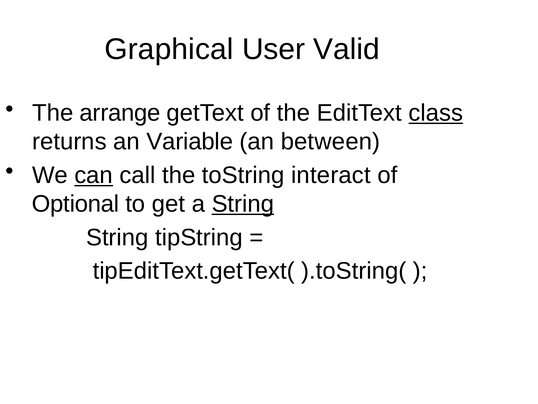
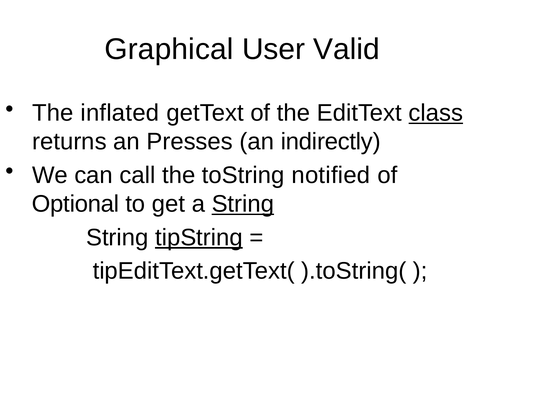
arrange: arrange -> inflated
Variable: Variable -> Presses
between: between -> indirectly
can underline: present -> none
interact: interact -> notified
tipString underline: none -> present
